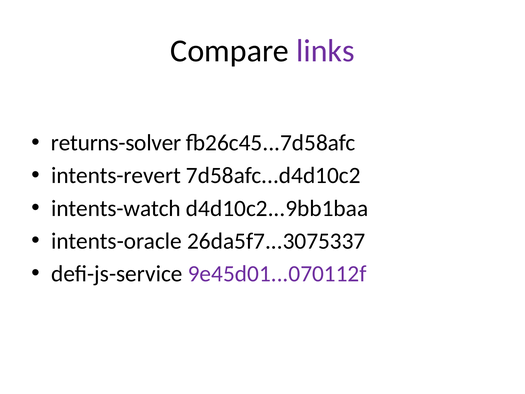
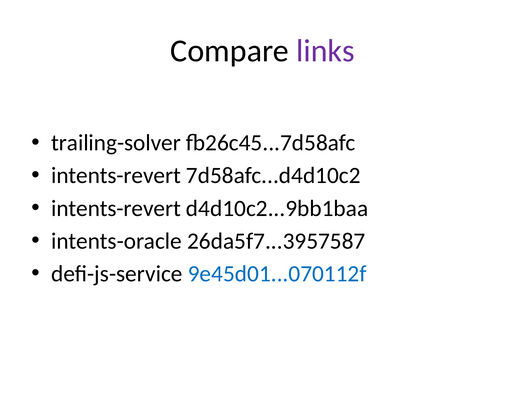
returns-solver: returns-solver -> trailing-solver
intents-watch at (116, 208): intents-watch -> intents-revert
26da5f7...3075337: 26da5f7...3075337 -> 26da5f7...3957587
9e45d01...070112f colour: purple -> blue
